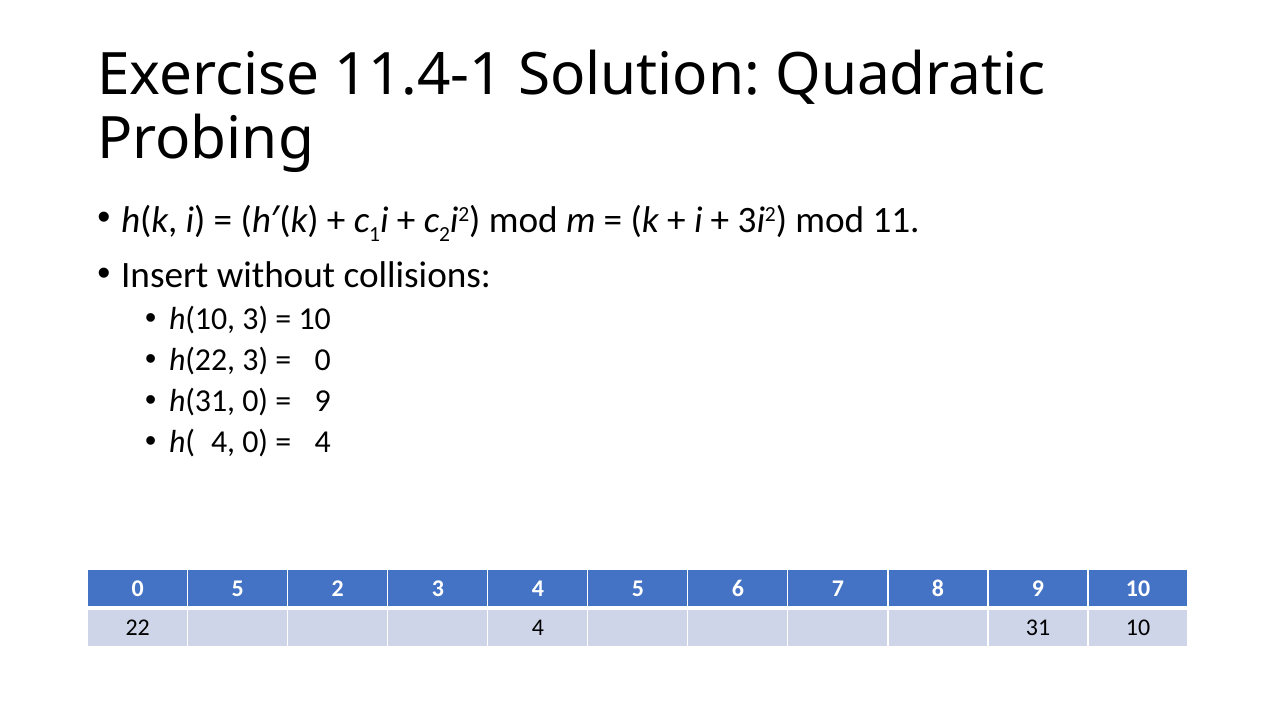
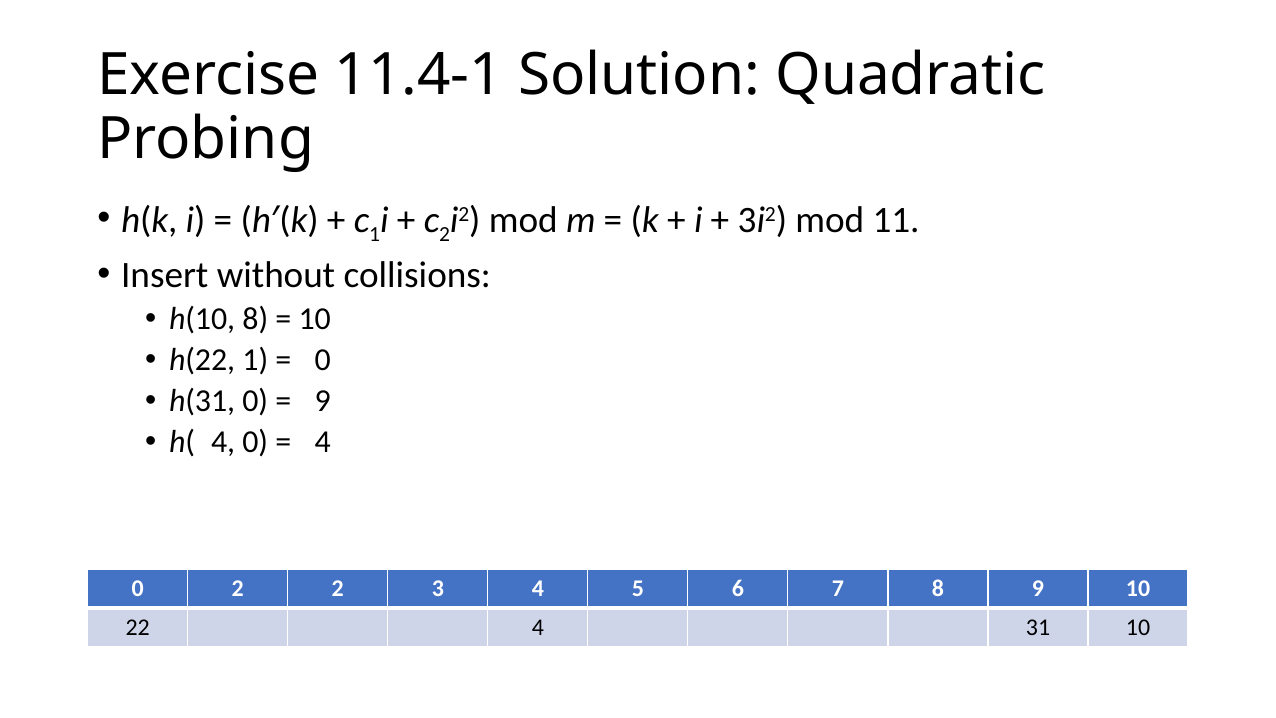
h(10 3: 3 -> 8
h(22 3: 3 -> 1
0 5: 5 -> 2
